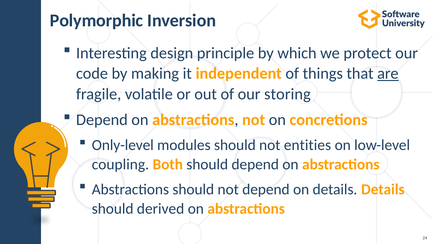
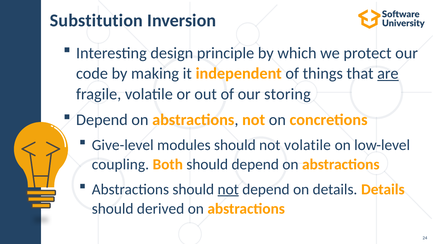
Polymorphic: Polymorphic -> Substitution
Only-level: Only-level -> Give-level
not entities: entities -> volatile
not at (228, 189) underline: none -> present
